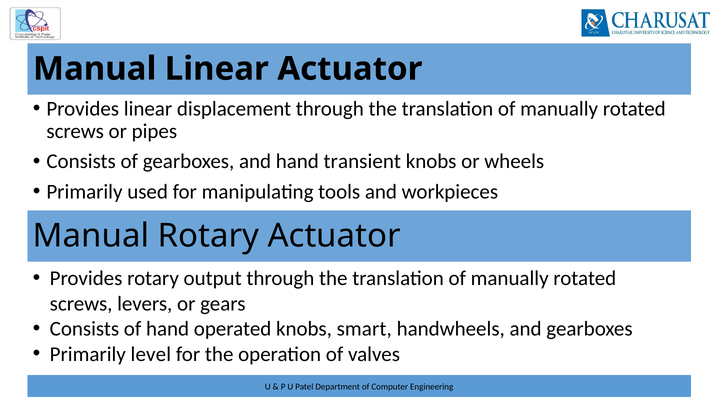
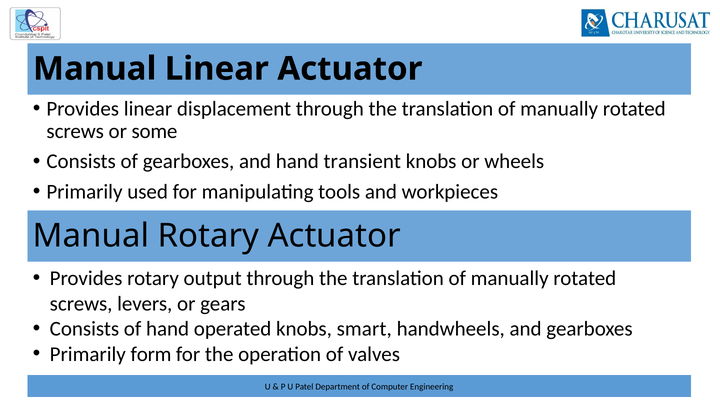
pipes: pipes -> some
level: level -> form
